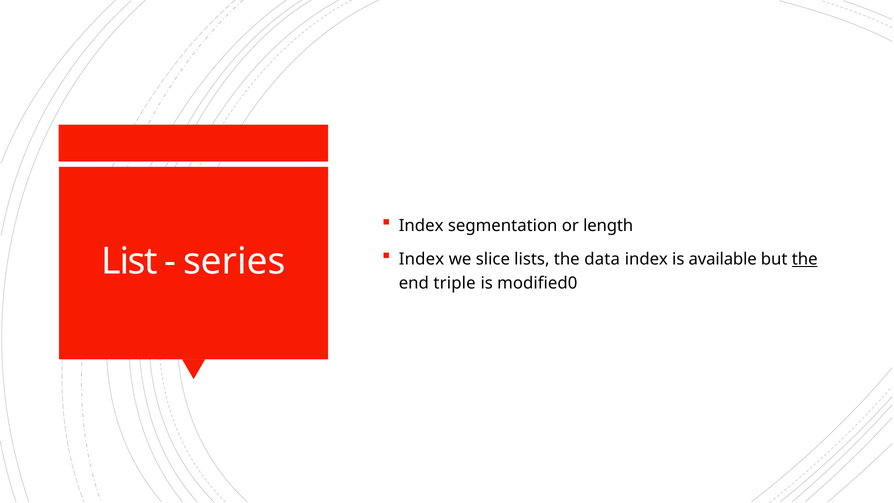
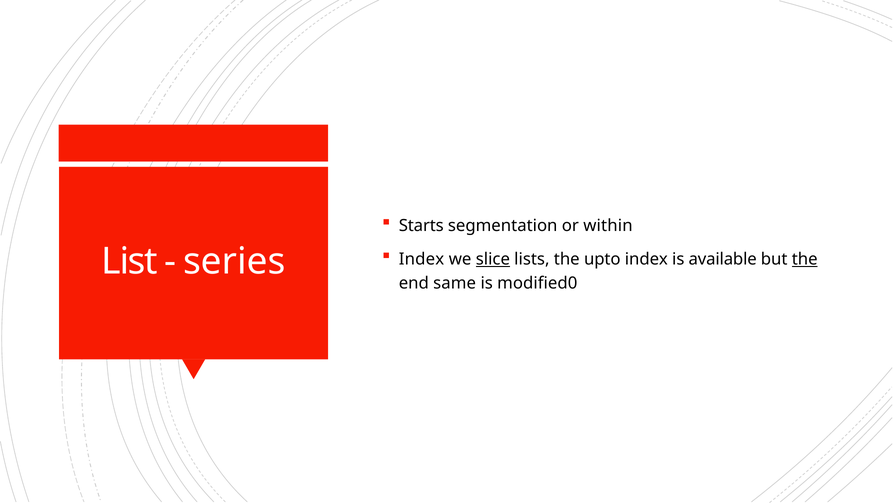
Index at (421, 226): Index -> Starts
length: length -> within
slice underline: none -> present
data: data -> upto
triple: triple -> same
